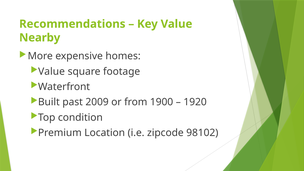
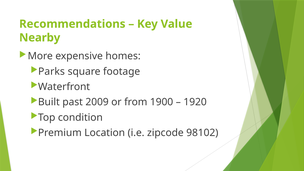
Value at (52, 71): Value -> Parks
